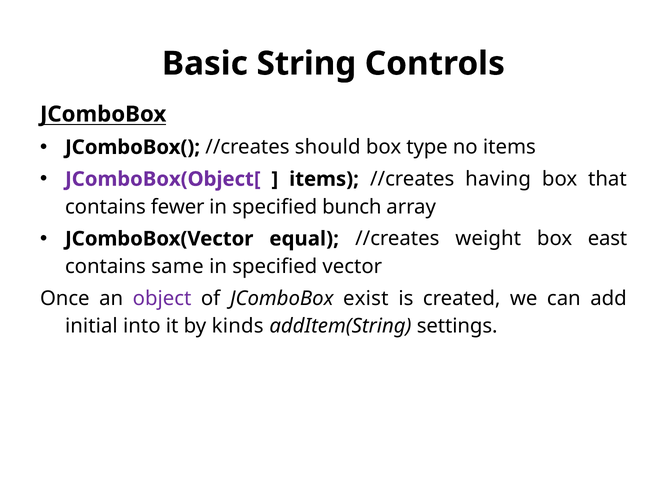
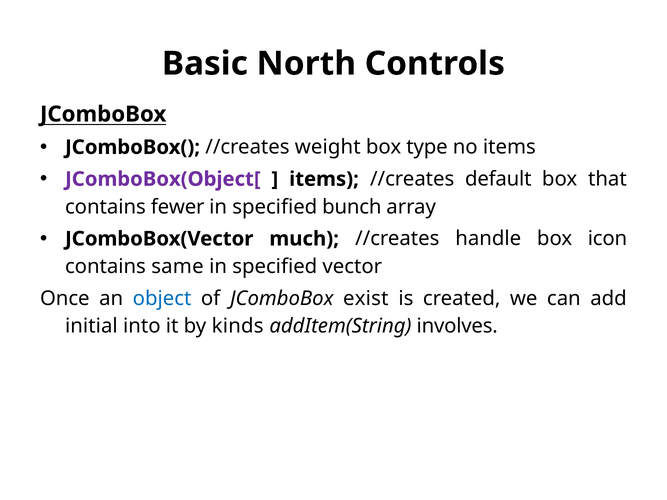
String: String -> North
should: should -> weight
having: having -> default
equal: equal -> much
weight: weight -> handle
east: east -> icon
object colour: purple -> blue
settings: settings -> involves
